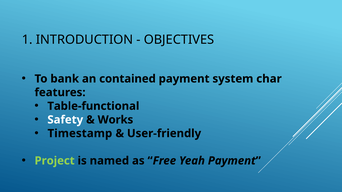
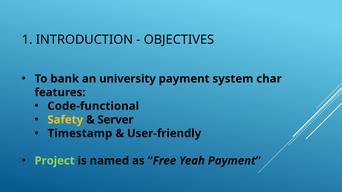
contained: contained -> university
Table-functional: Table-functional -> Code-functional
Safety colour: white -> yellow
Works: Works -> Server
